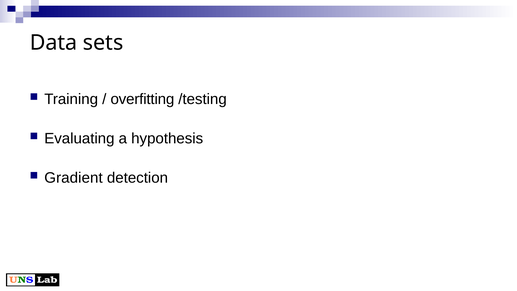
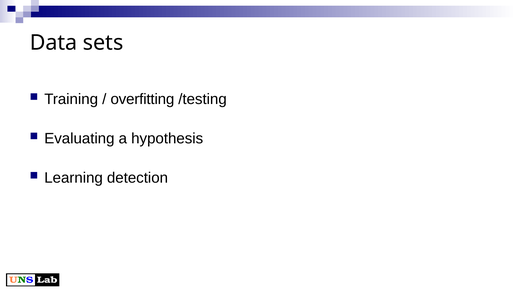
Gradient: Gradient -> Learning
